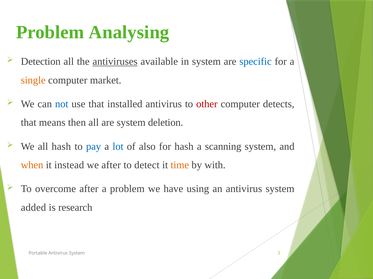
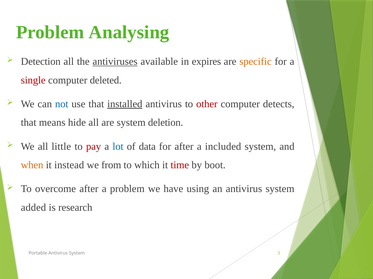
in system: system -> expires
specific colour: blue -> orange
single colour: orange -> red
market: market -> deleted
installed underline: none -> present
then: then -> hide
all hash: hash -> little
pay colour: blue -> red
also: also -> data
for hash: hash -> after
scanning: scanning -> included
we after: after -> from
detect: detect -> which
time colour: orange -> red
with: with -> boot
